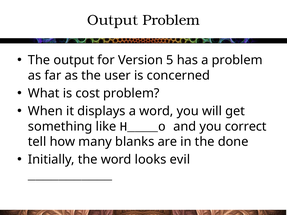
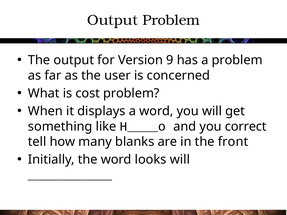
5: 5 -> 9
done: done -> front
looks evil: evil -> will
